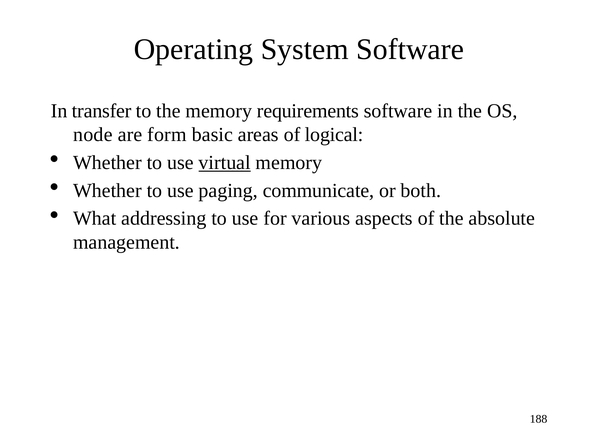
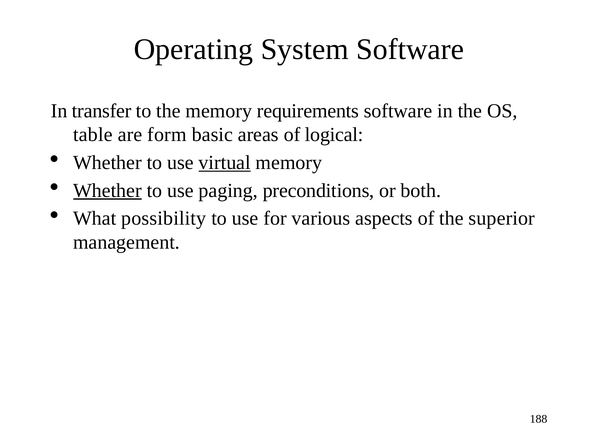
node: node -> table
Whether at (107, 191) underline: none -> present
communicate: communicate -> preconditions
addressing: addressing -> possibility
absolute: absolute -> superior
